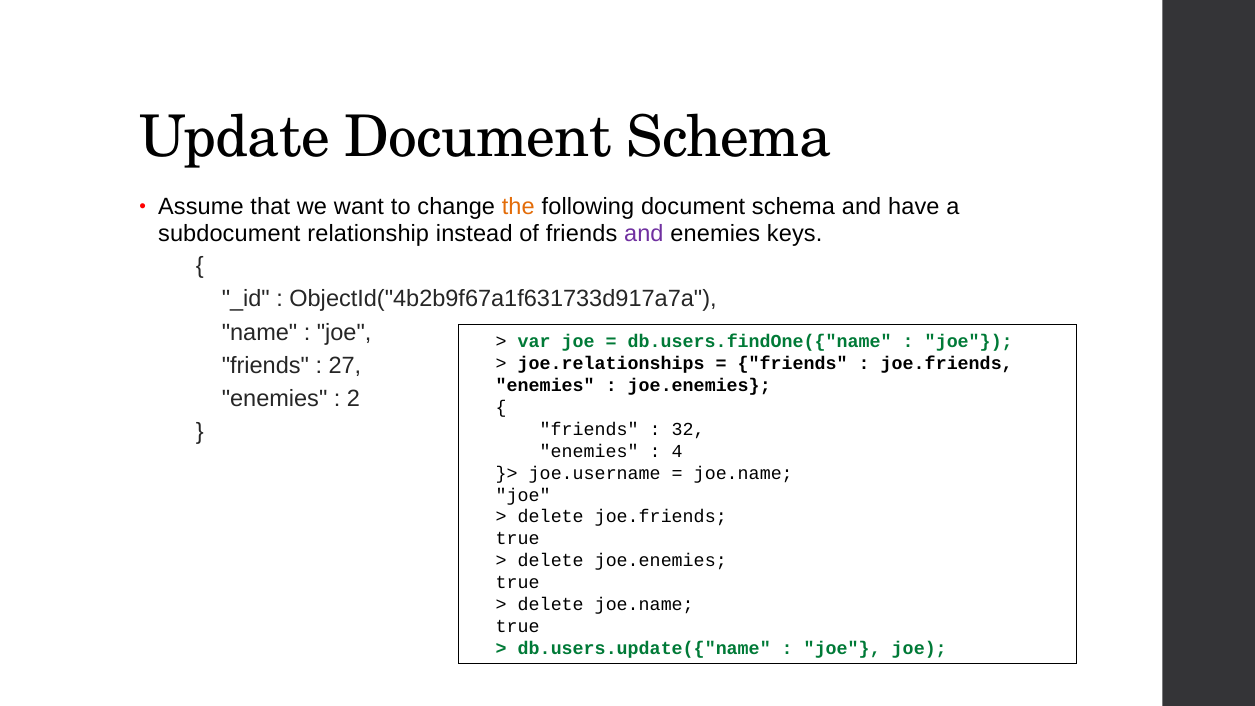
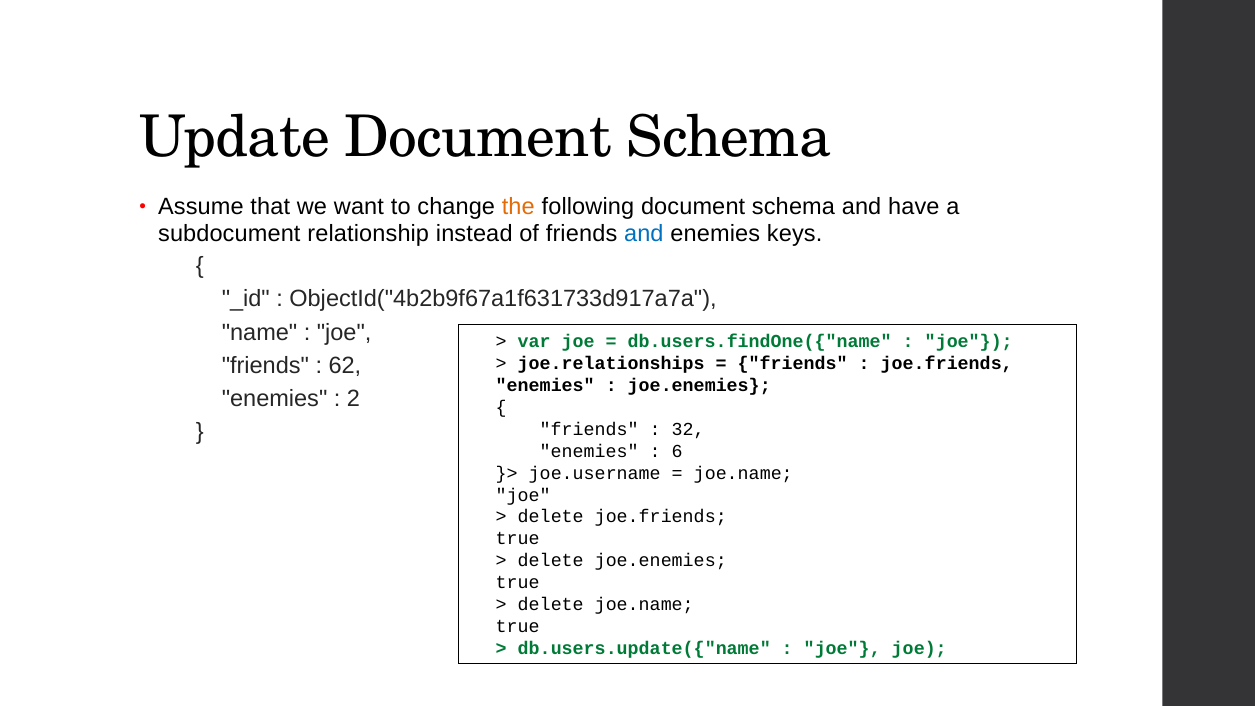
and at (644, 233) colour: purple -> blue
27: 27 -> 62
4: 4 -> 6
